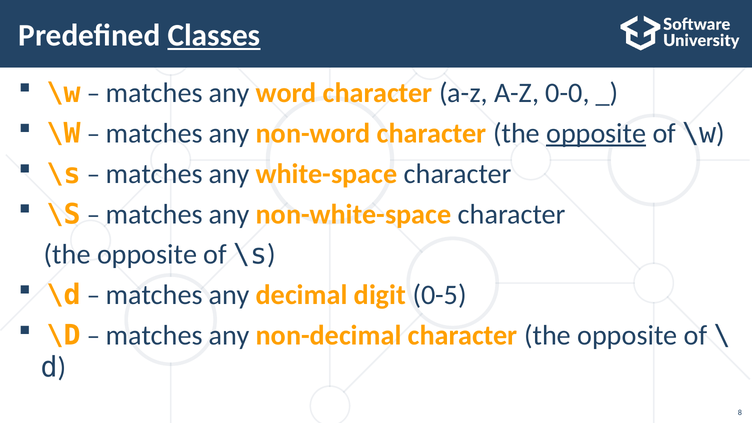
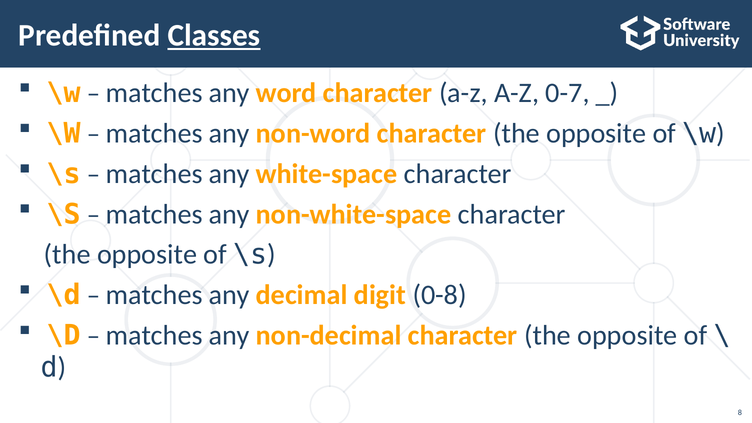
0-0: 0-0 -> 0-7
opposite at (596, 133) underline: present -> none
0-5: 0-5 -> 0-8
